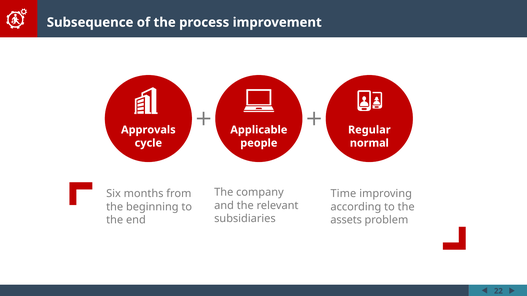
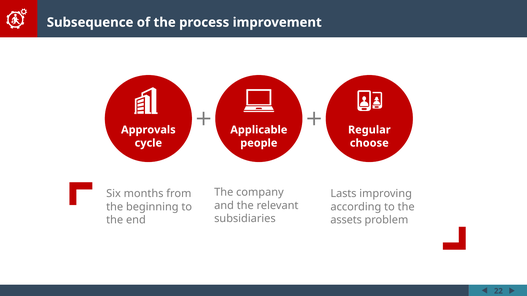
normal: normal -> choose
Time: Time -> Lasts
